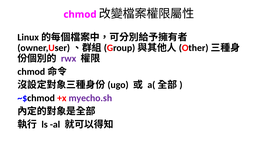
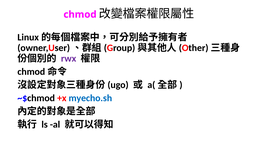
myecho.sh colour: purple -> blue
